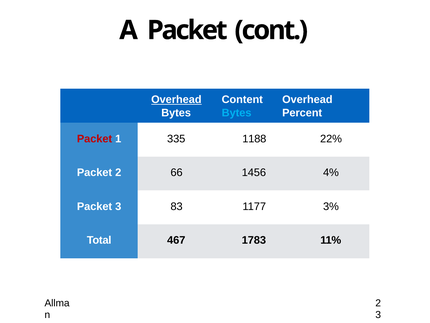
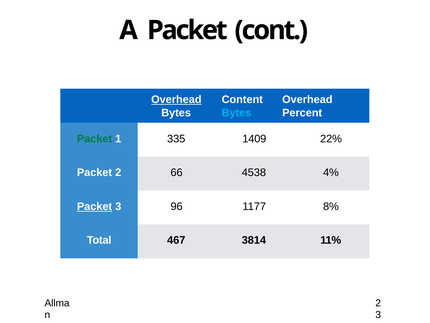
Packet at (95, 139) colour: red -> green
1188: 1188 -> 1409
1456: 1456 -> 4538
Packet at (95, 206) underline: none -> present
83: 83 -> 96
3%: 3% -> 8%
1783: 1783 -> 3814
